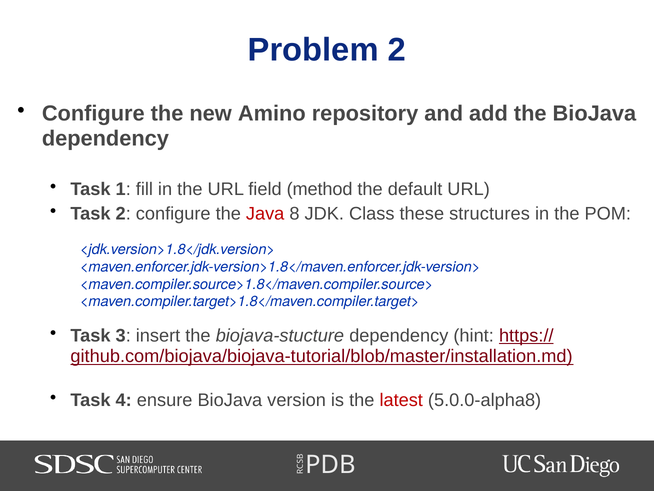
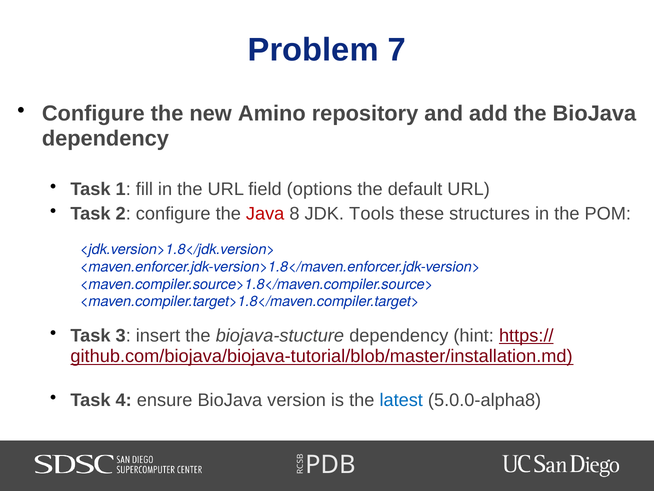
Problem 2: 2 -> 7
method: method -> options
Class: Class -> Tools
latest colour: red -> blue
